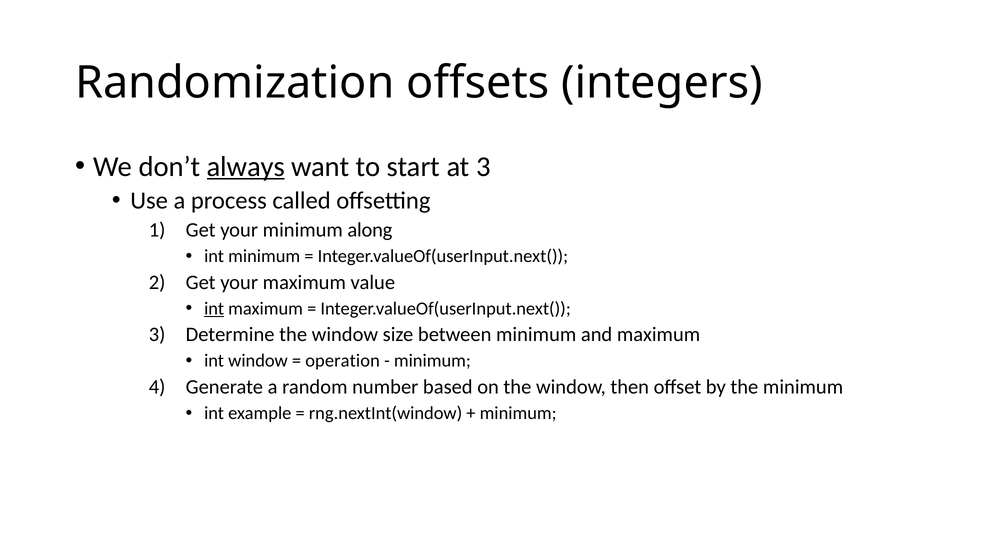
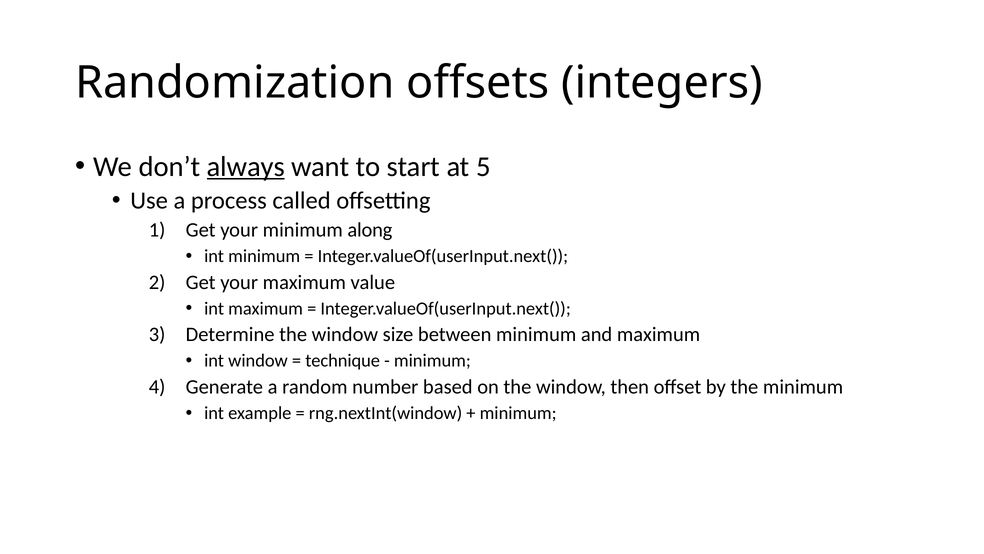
at 3: 3 -> 5
int at (214, 308) underline: present -> none
operation: operation -> technique
